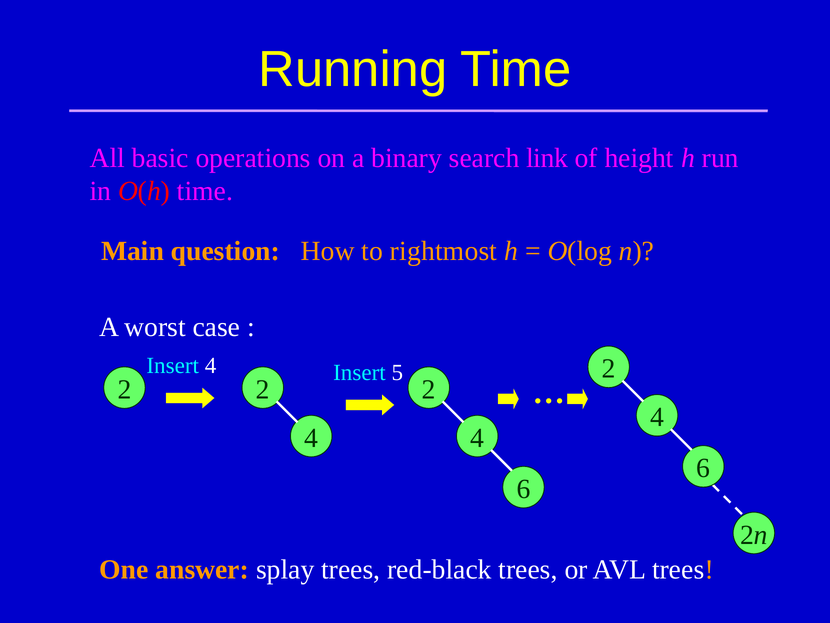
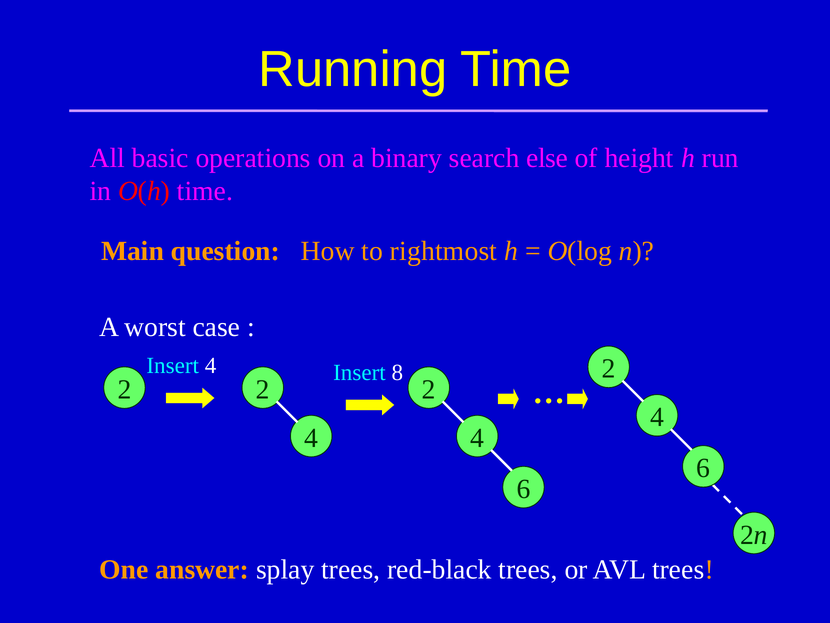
link: link -> else
5: 5 -> 8
